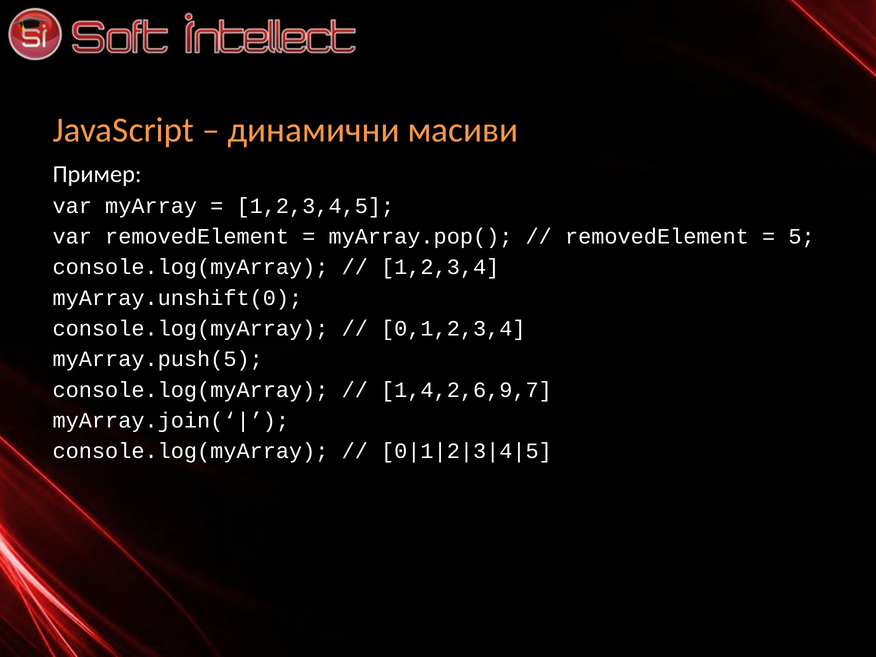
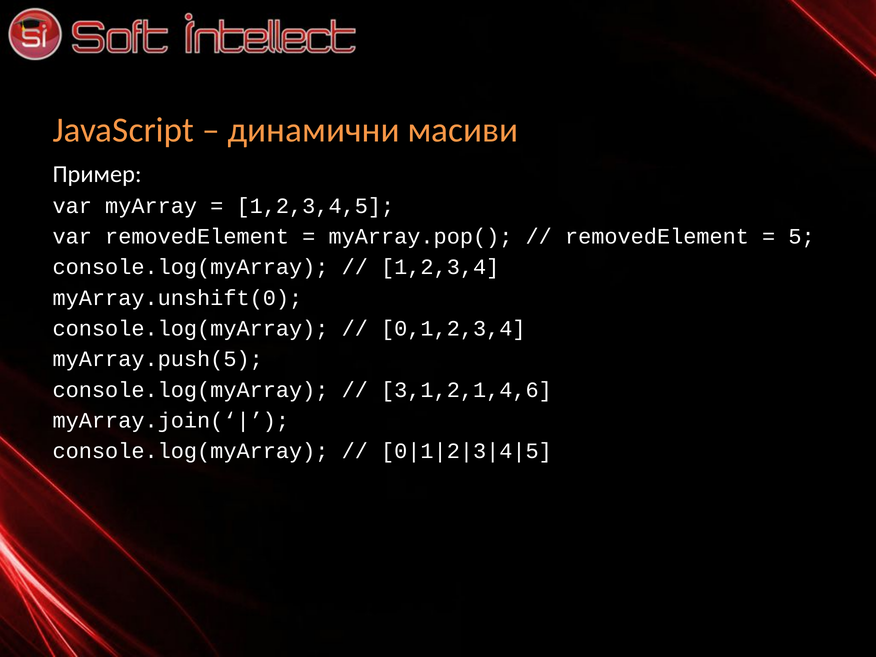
1,4,2,6,9,7: 1,4,2,6,9,7 -> 3,1,2,1,4,6
